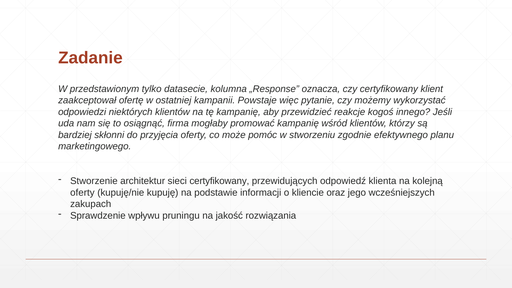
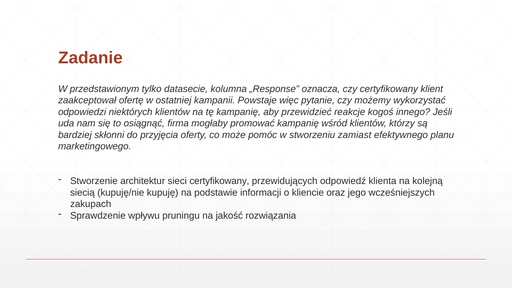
zgodnie: zgodnie -> zamiast
oferty at (82, 193): oferty -> siecią
